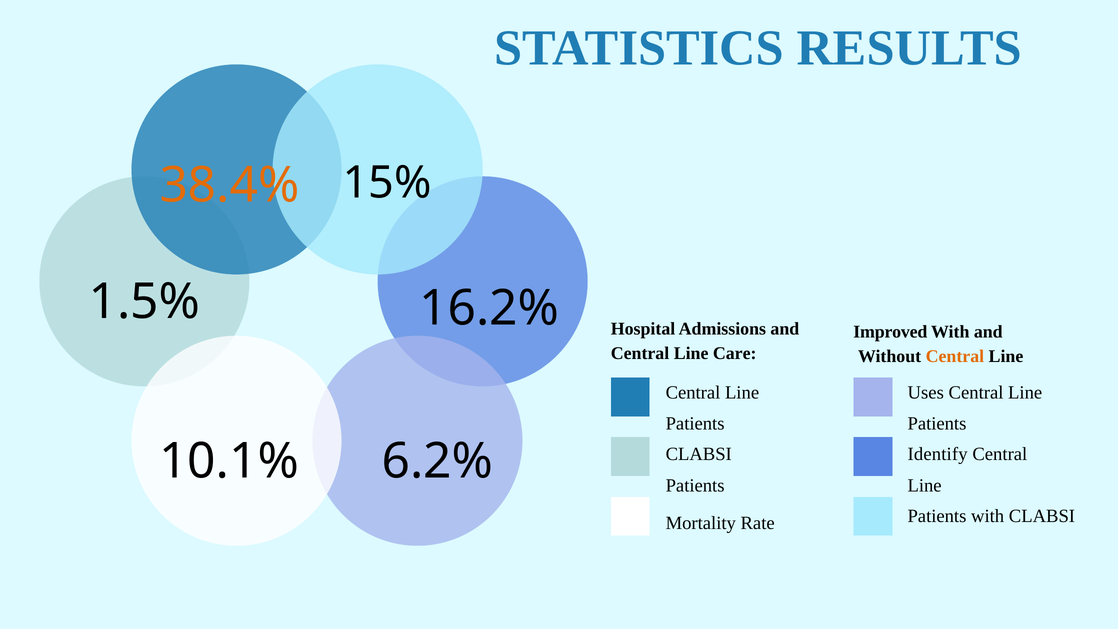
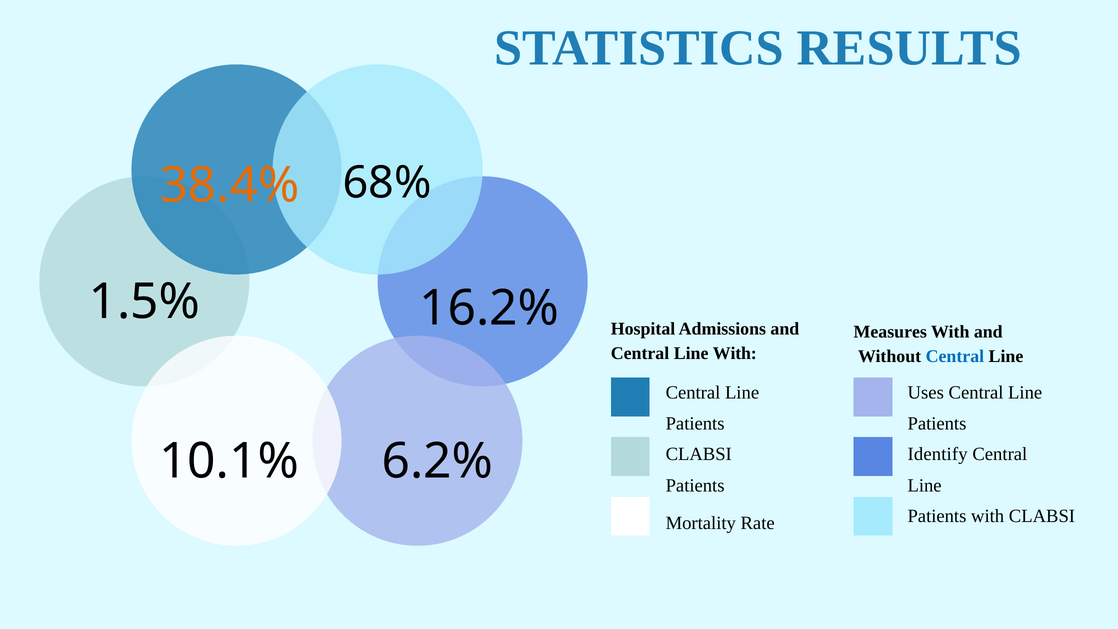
15%: 15% -> 68%
Improved: Improved -> Measures
Line Care: Care -> With
Central at (955, 357) colour: orange -> blue
